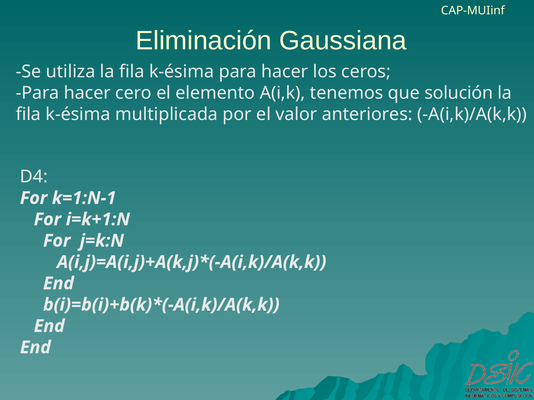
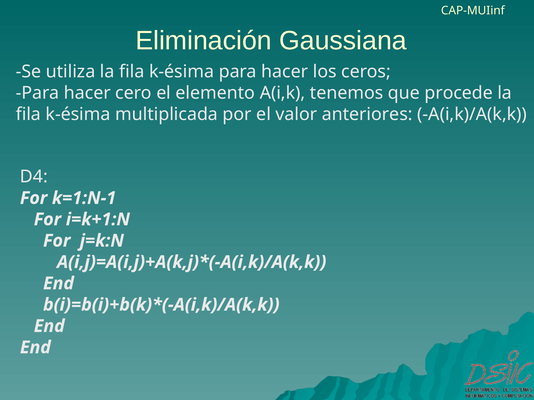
solución: solución -> procede
